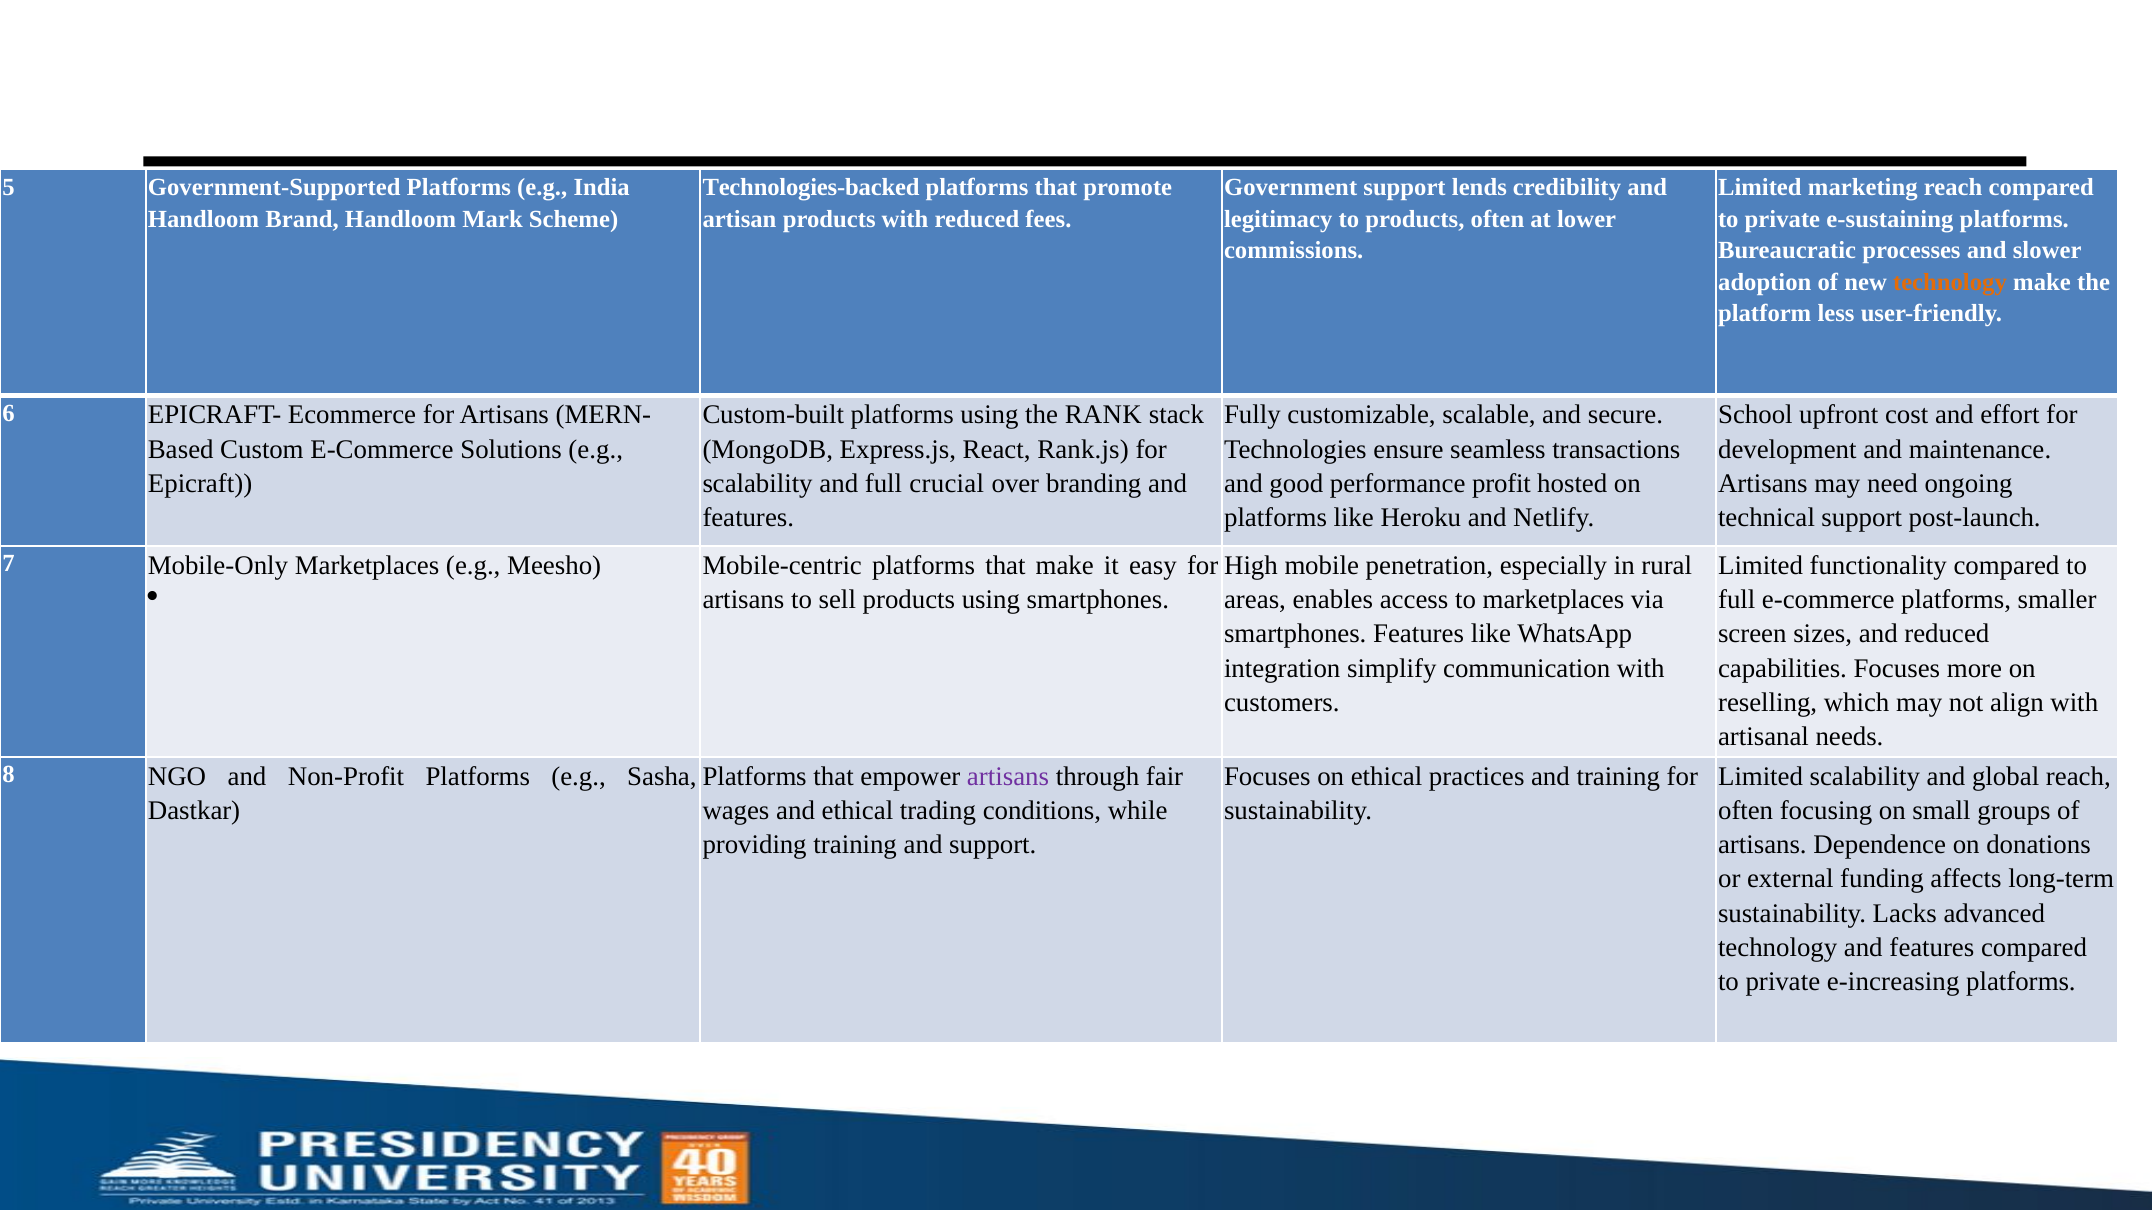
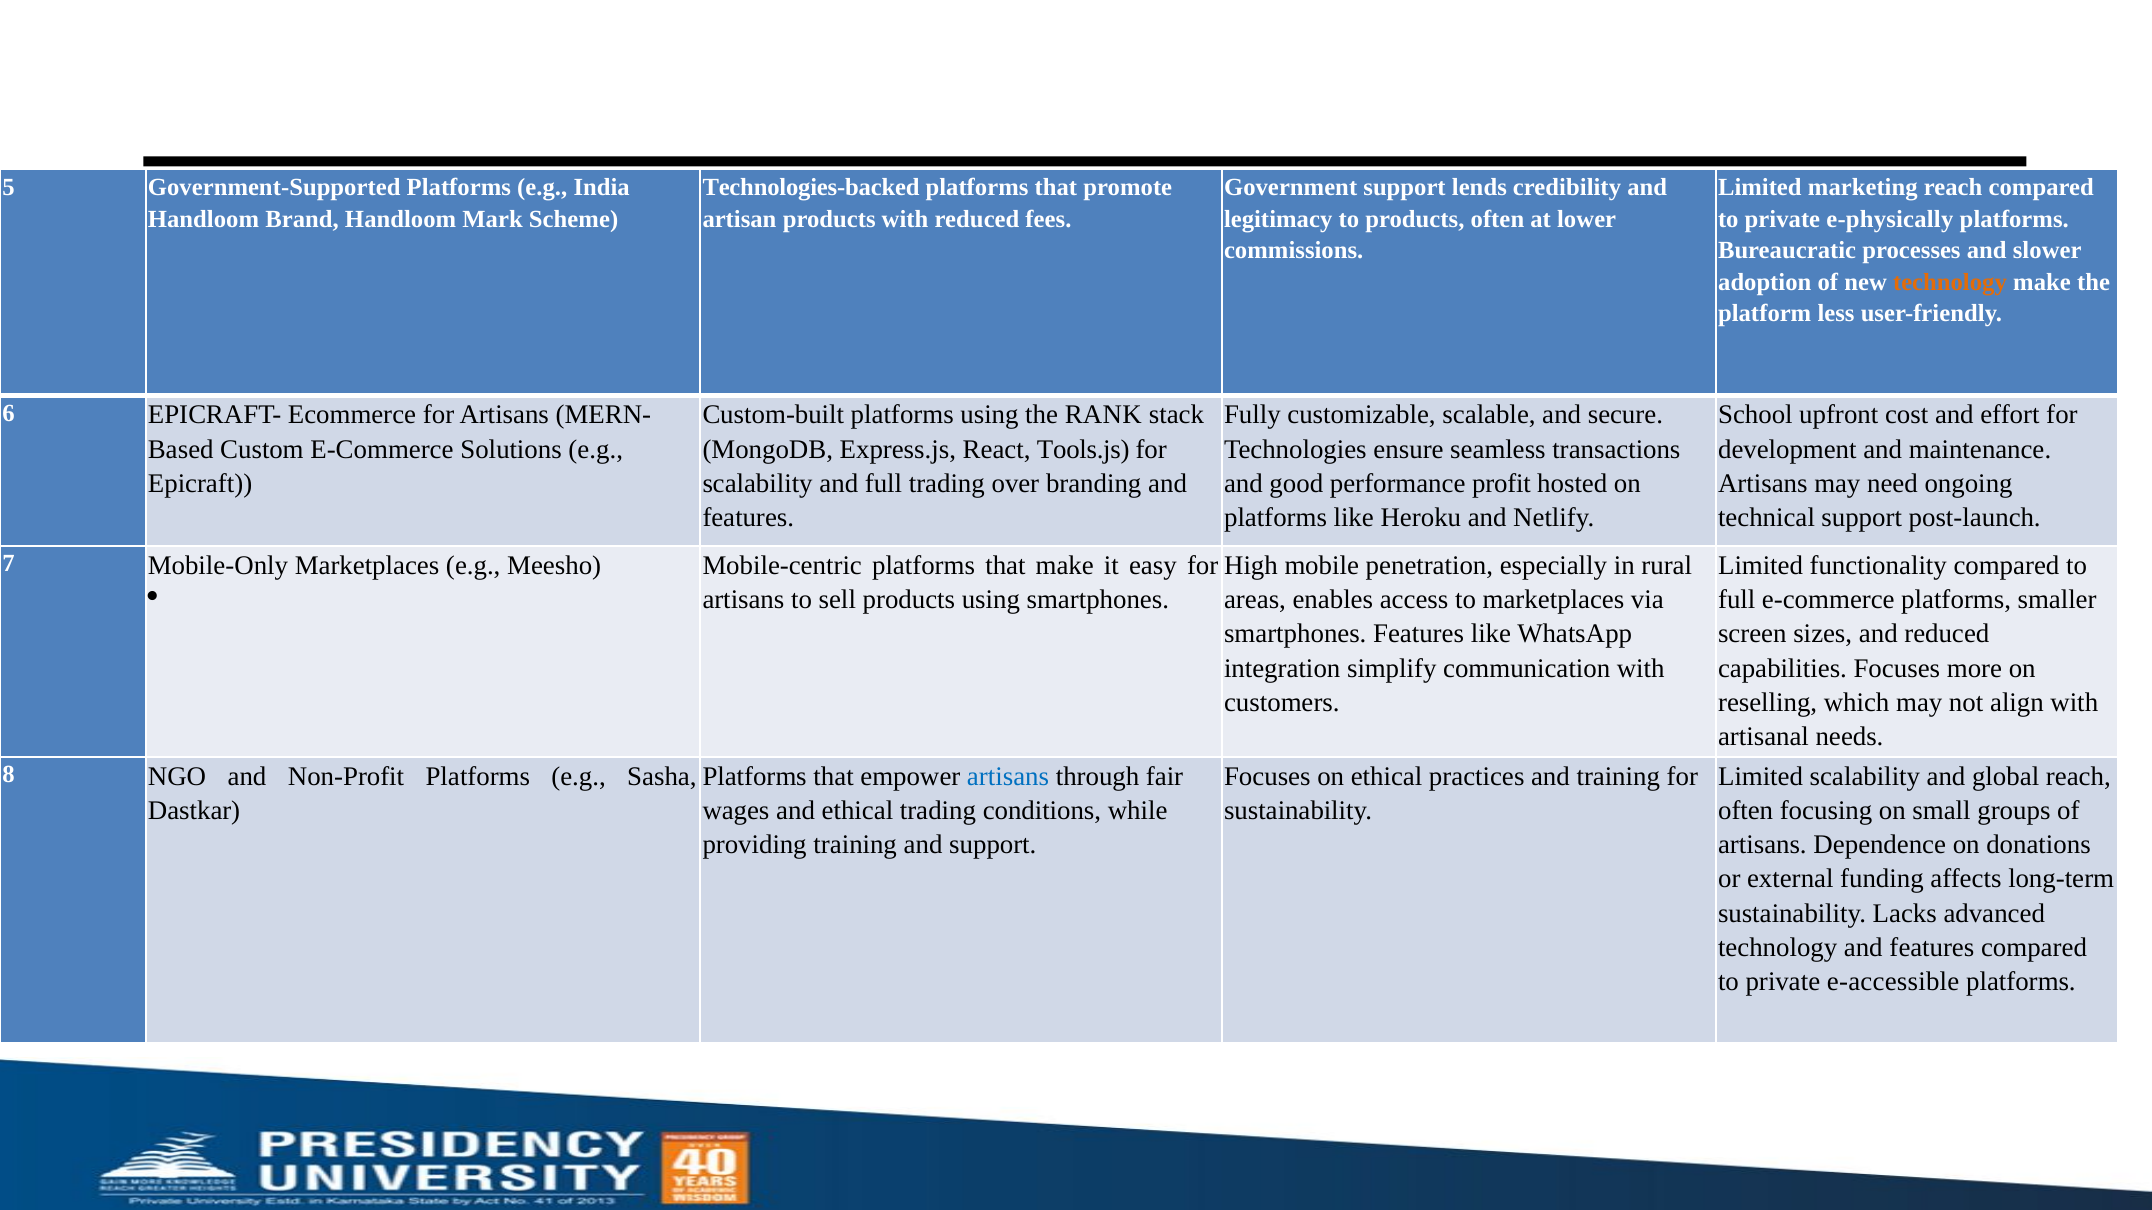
e-sustaining: e-sustaining -> e-physically
Rank.js: Rank.js -> Tools.js
full crucial: crucial -> trading
artisans at (1008, 777) colour: purple -> blue
e-increasing: e-increasing -> e-accessible
